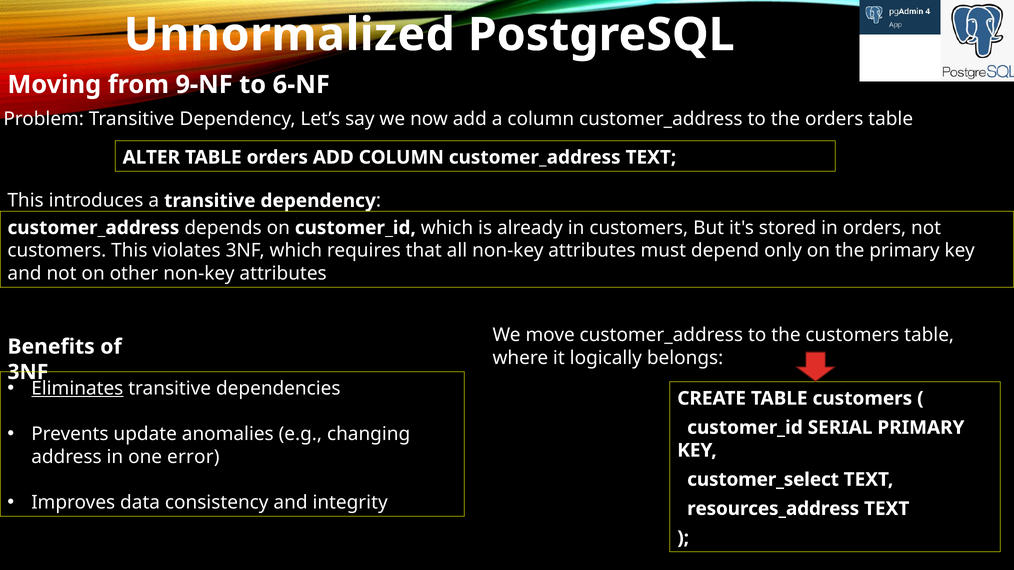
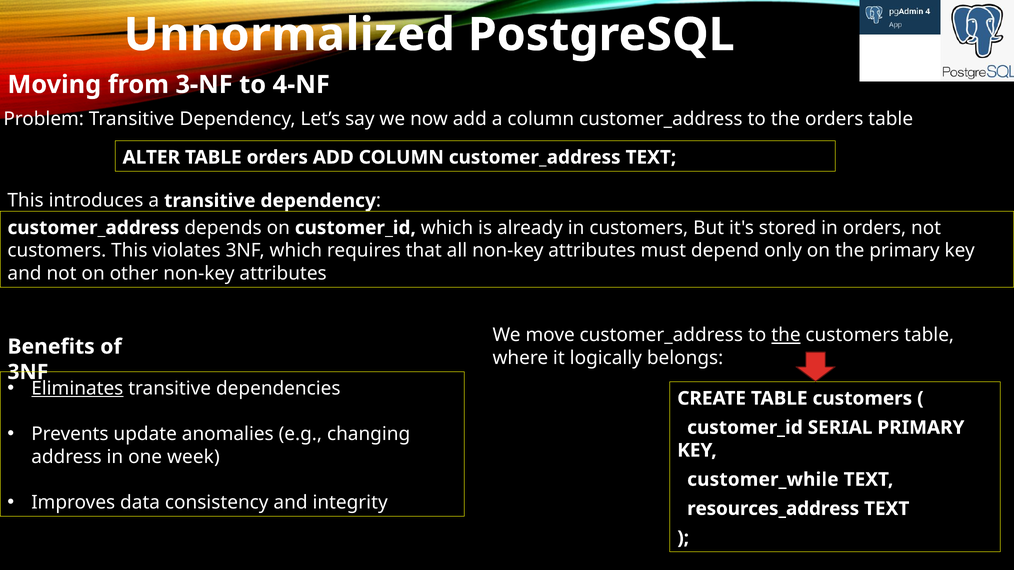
9-NF: 9-NF -> 3-NF
6-NF: 6-NF -> 4-NF
the at (786, 335) underline: none -> present
error: error -> week
customer_select: customer_select -> customer_while
